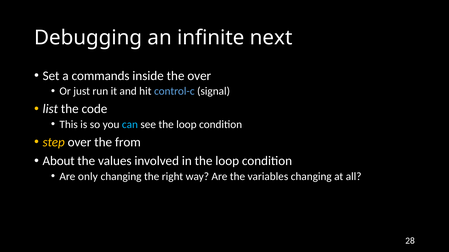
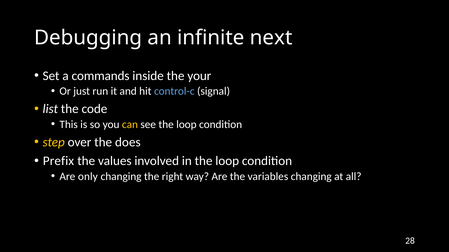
the over: over -> your
can colour: light blue -> yellow
from: from -> does
About: About -> Prefix
